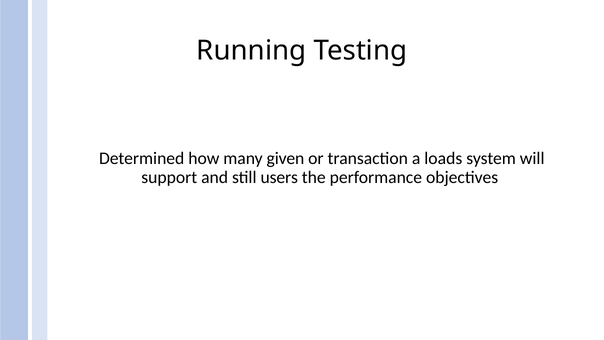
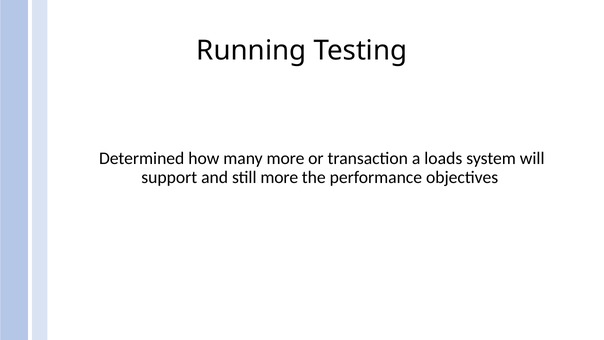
many given: given -> more
still users: users -> more
